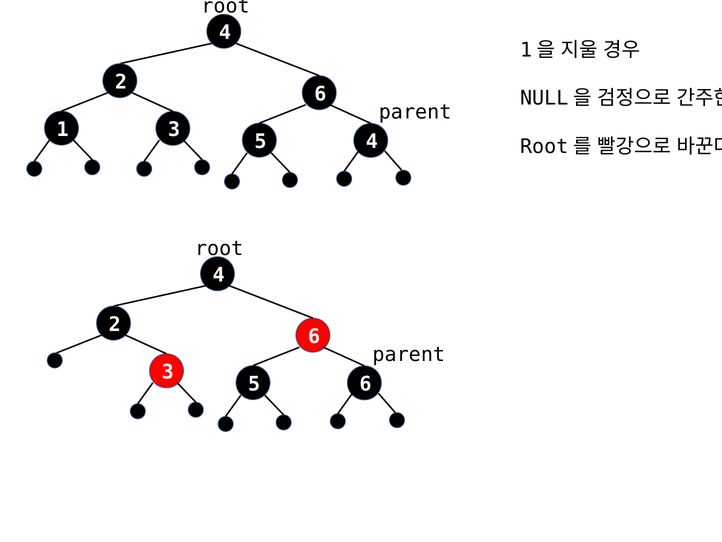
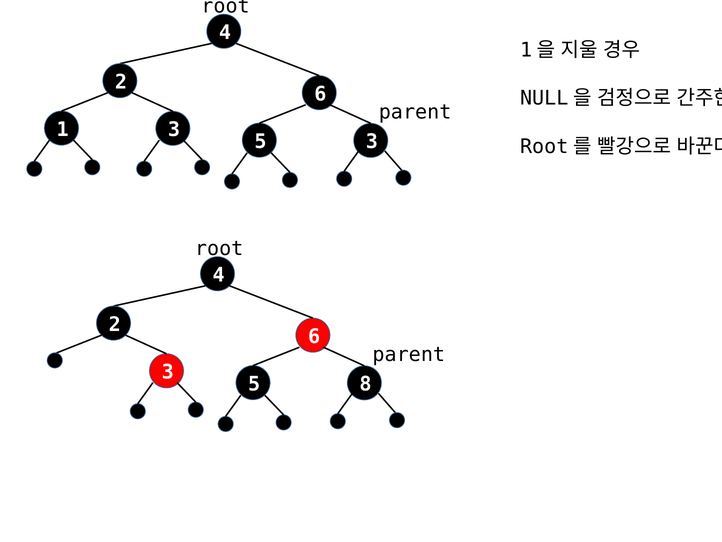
5 4: 4 -> 3
5 6: 6 -> 8
